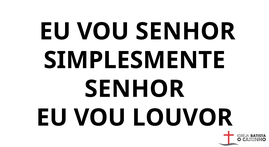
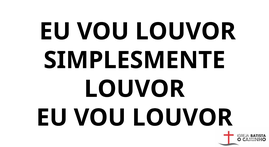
SENHOR at (185, 31): SENHOR -> LOUVOR
SENHOR at (134, 89): SENHOR -> LOUVOR
